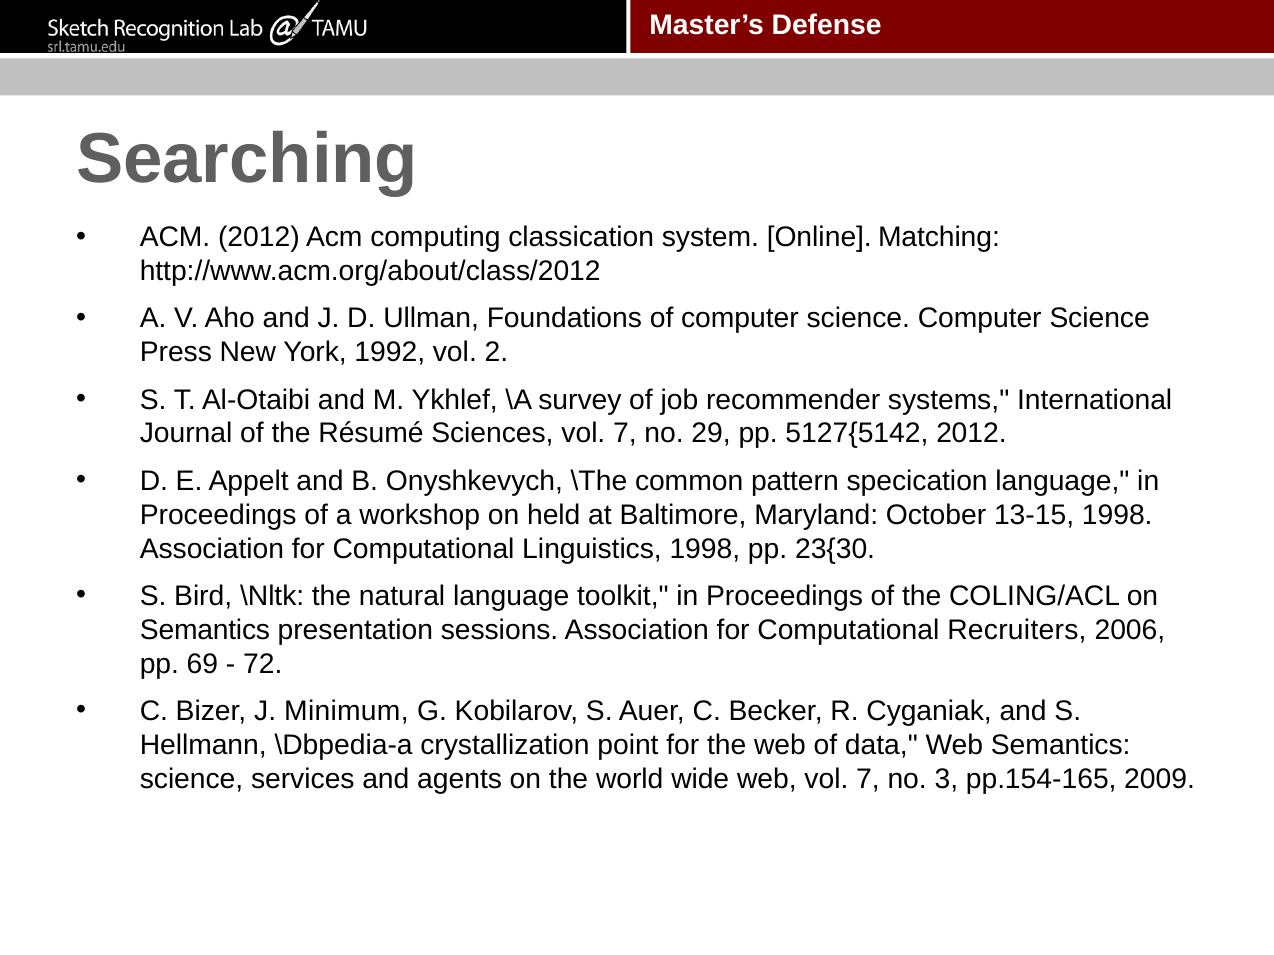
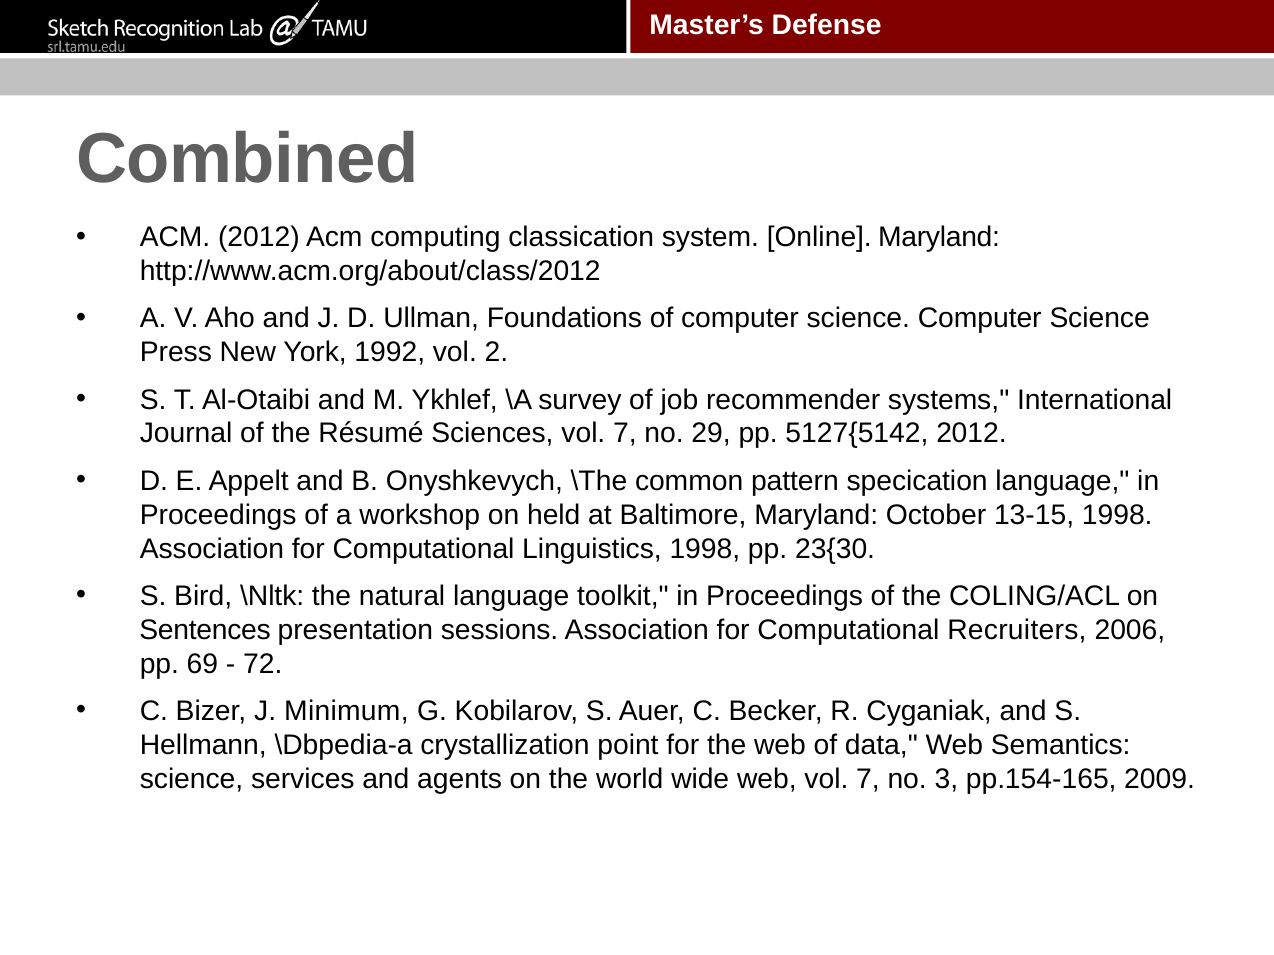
Searching: Searching -> Combined
Online Matching: Matching -> Maryland
Semantics at (205, 630): Semantics -> Sentences
